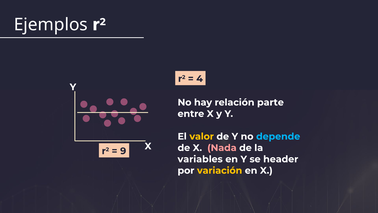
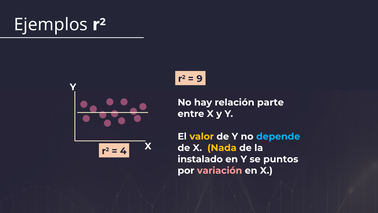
4: 4 -> 9
Nada colour: pink -> yellow
9: 9 -> 4
variables: variables -> instalado
header: header -> puntos
variación colour: yellow -> pink
